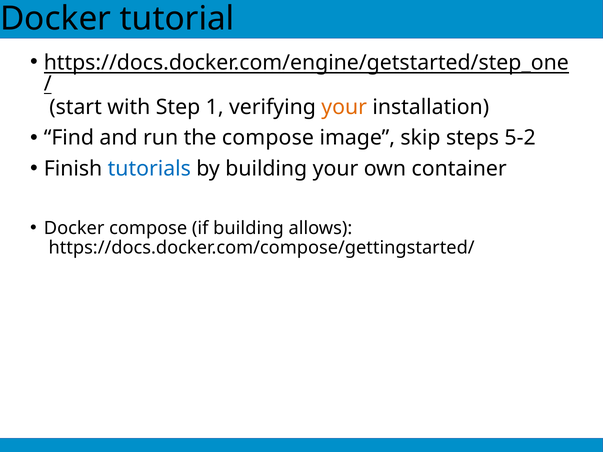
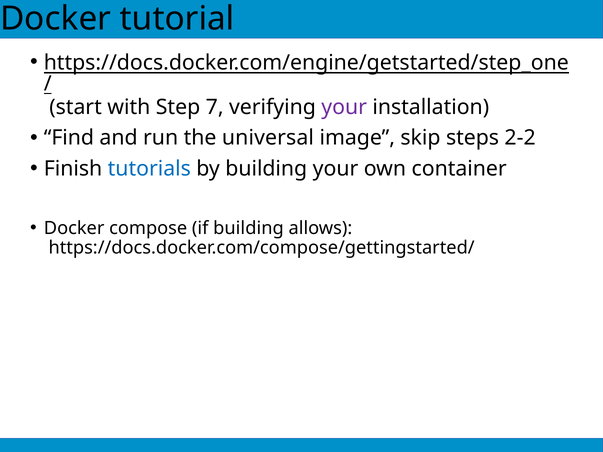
1: 1 -> 7
your at (344, 107) colour: orange -> purple
the compose: compose -> universal
5-2: 5-2 -> 2-2
